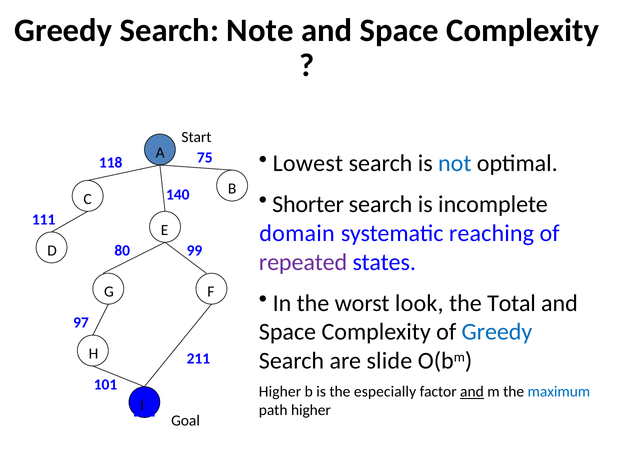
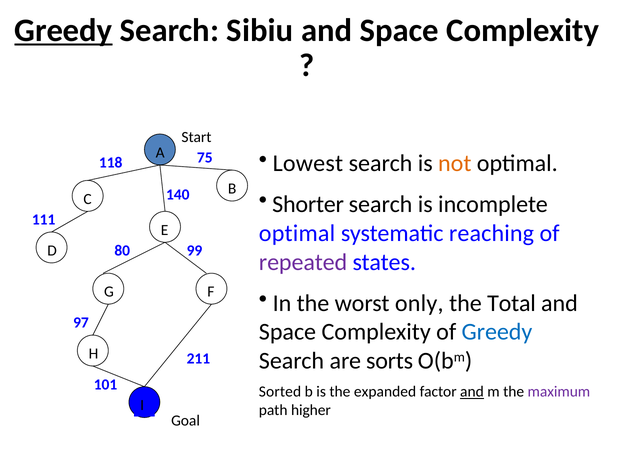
Greedy at (63, 30) underline: none -> present
Note: Note -> Sibiu
not colour: blue -> orange
domain at (297, 233): domain -> optimal
look: look -> only
slide: slide -> sorts
Higher at (280, 392): Higher -> Sorted
especially: especially -> expanded
maximum colour: blue -> purple
